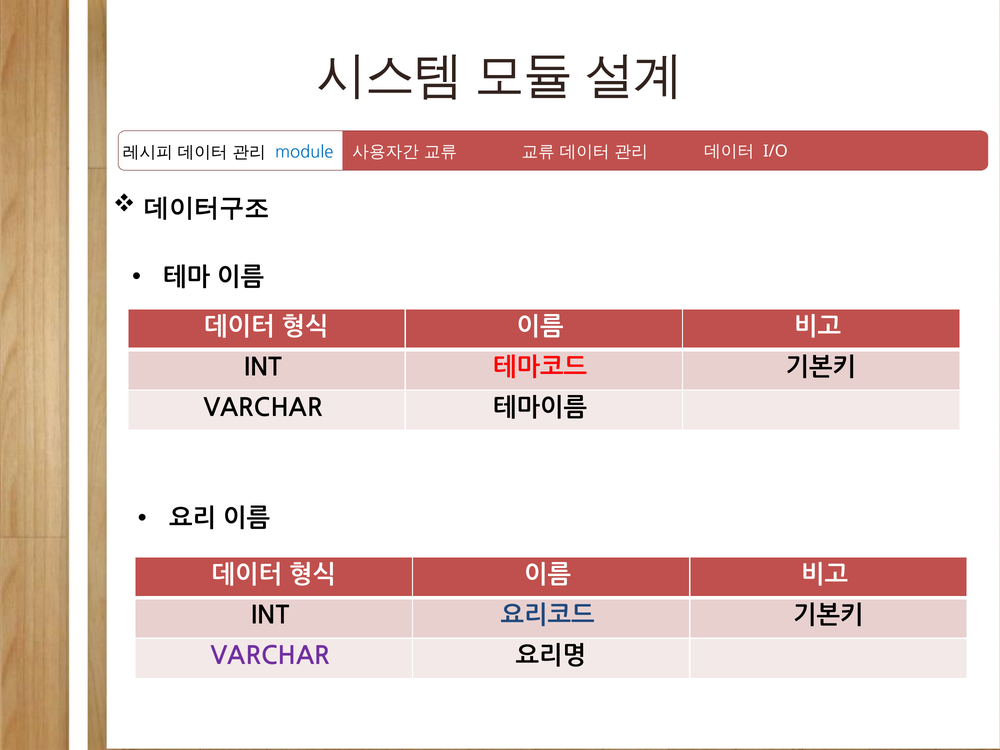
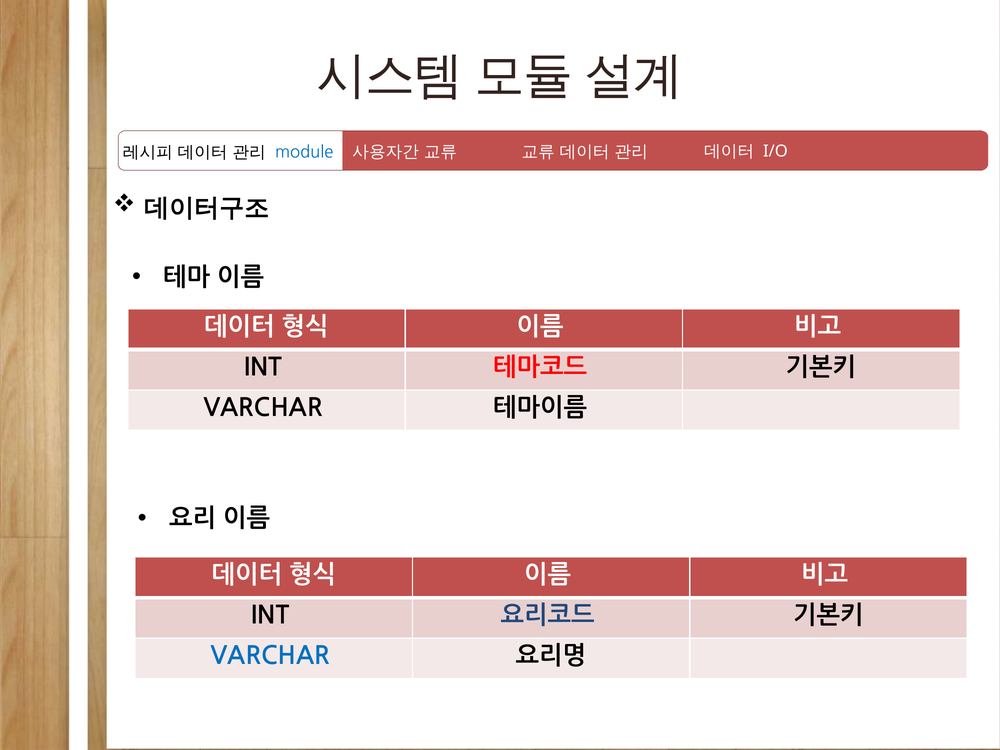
VARCHAR at (270, 656) colour: purple -> blue
